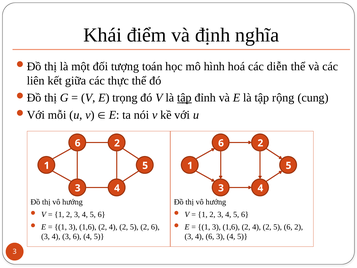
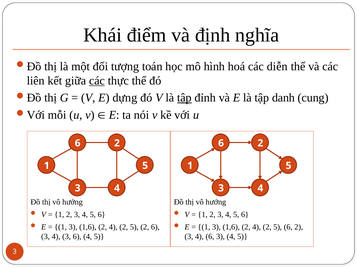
các at (97, 81) underline: none -> present
trọng: trọng -> dựng
rộng: rộng -> danh
